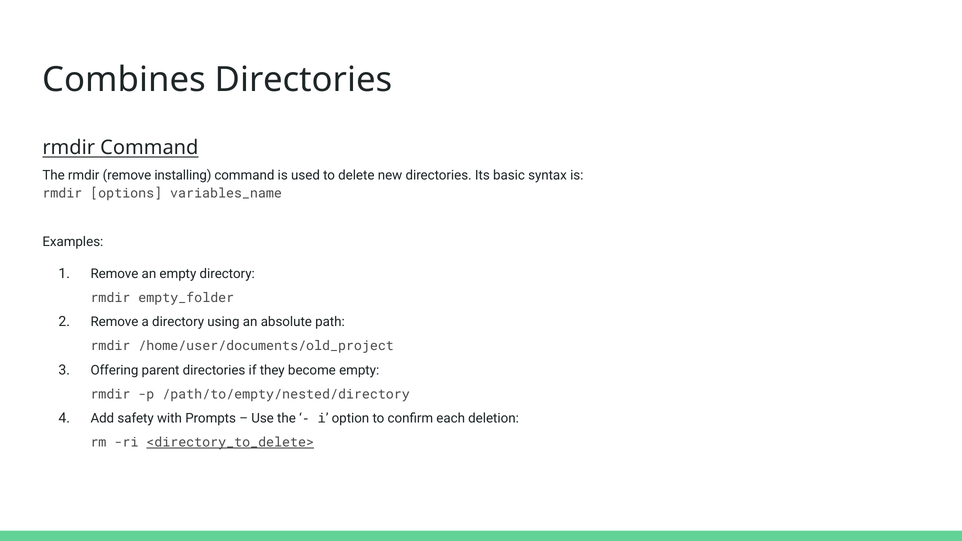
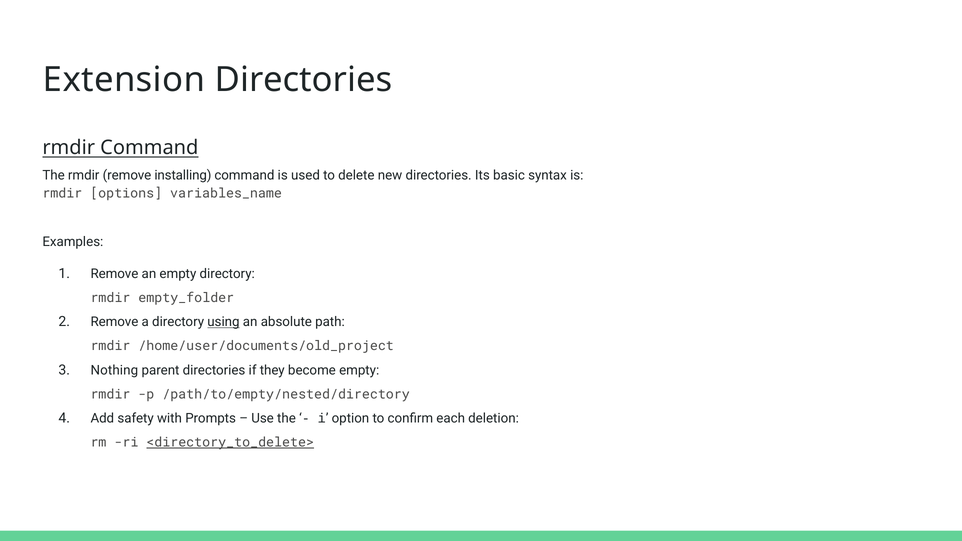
Combines: Combines -> Extension
using underline: none -> present
Offering: Offering -> Nothing
